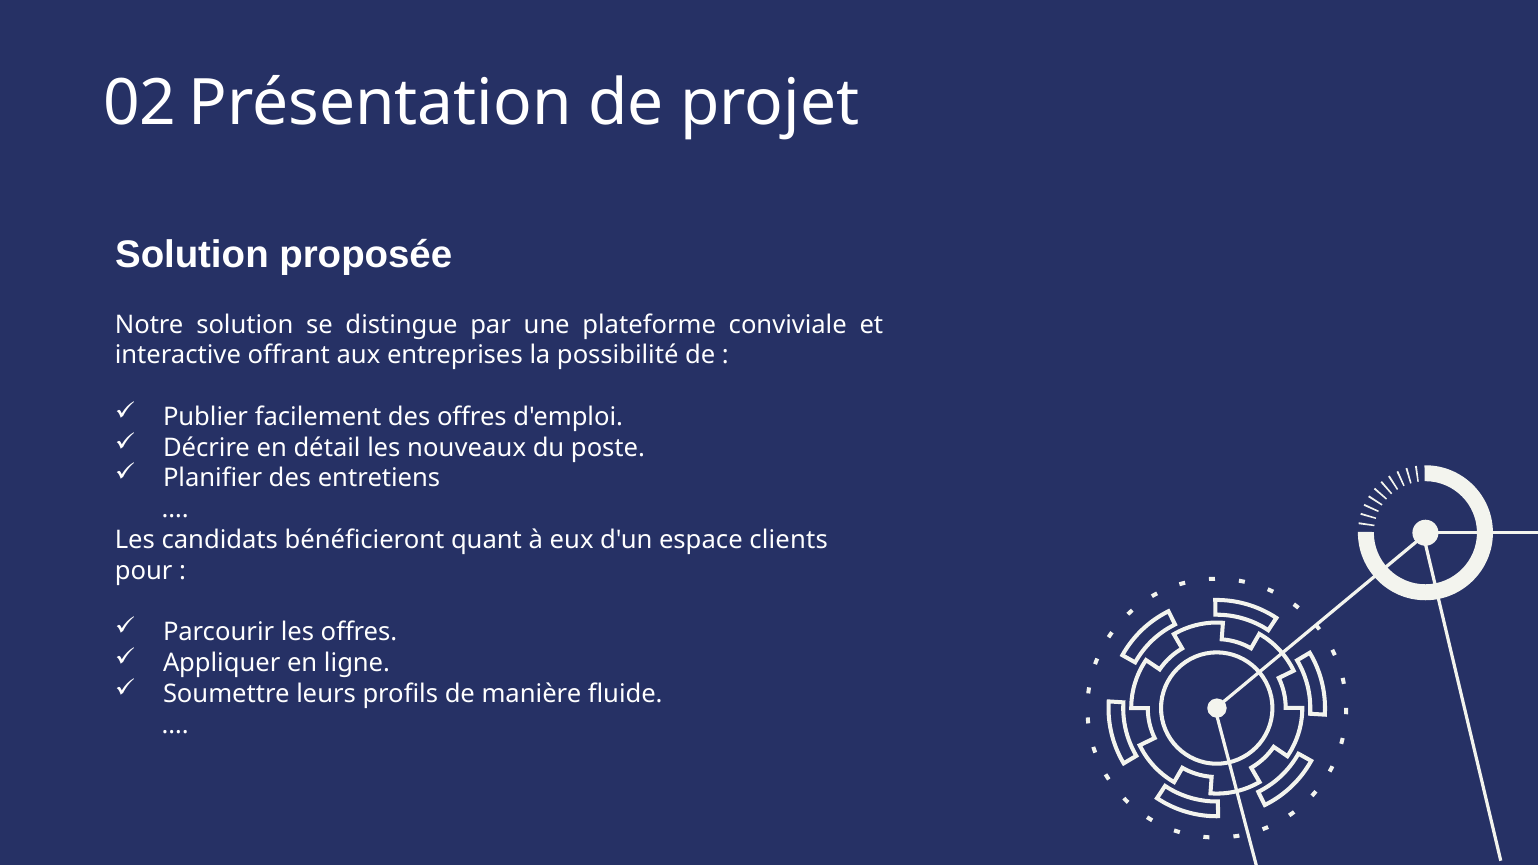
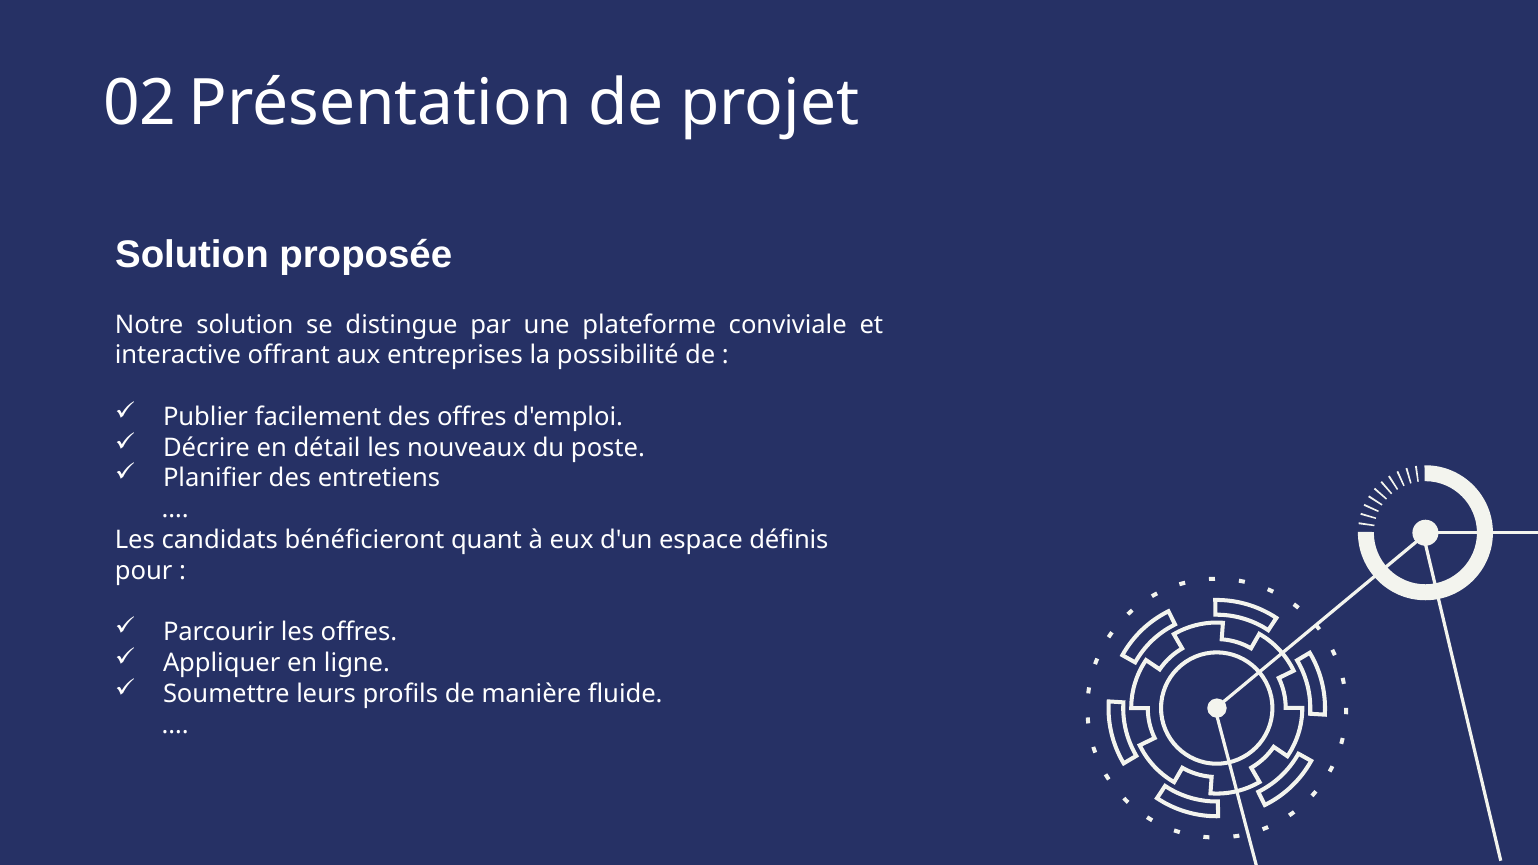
clients: clients -> définis
